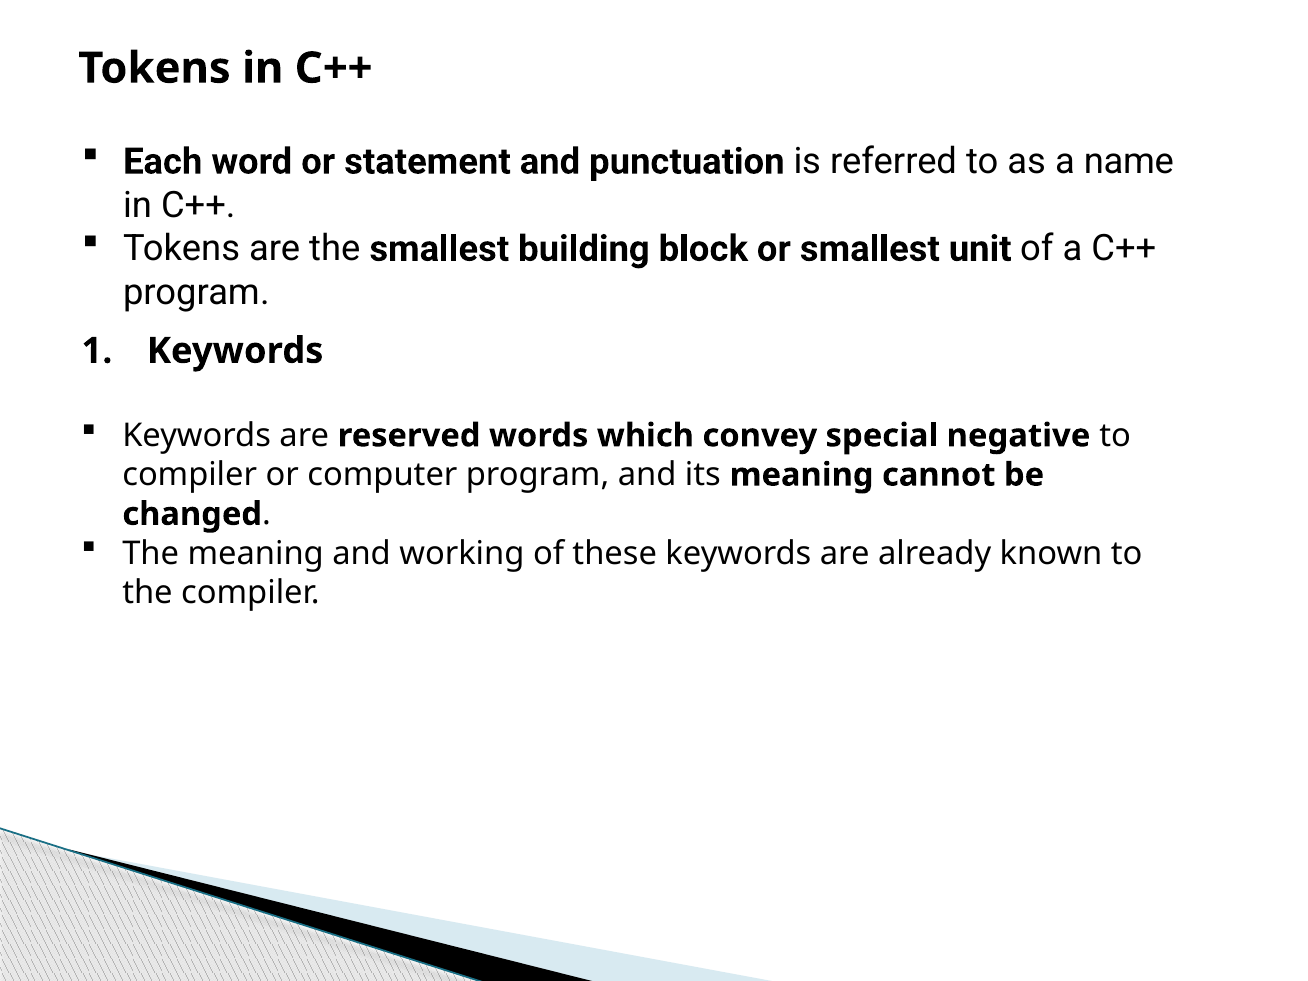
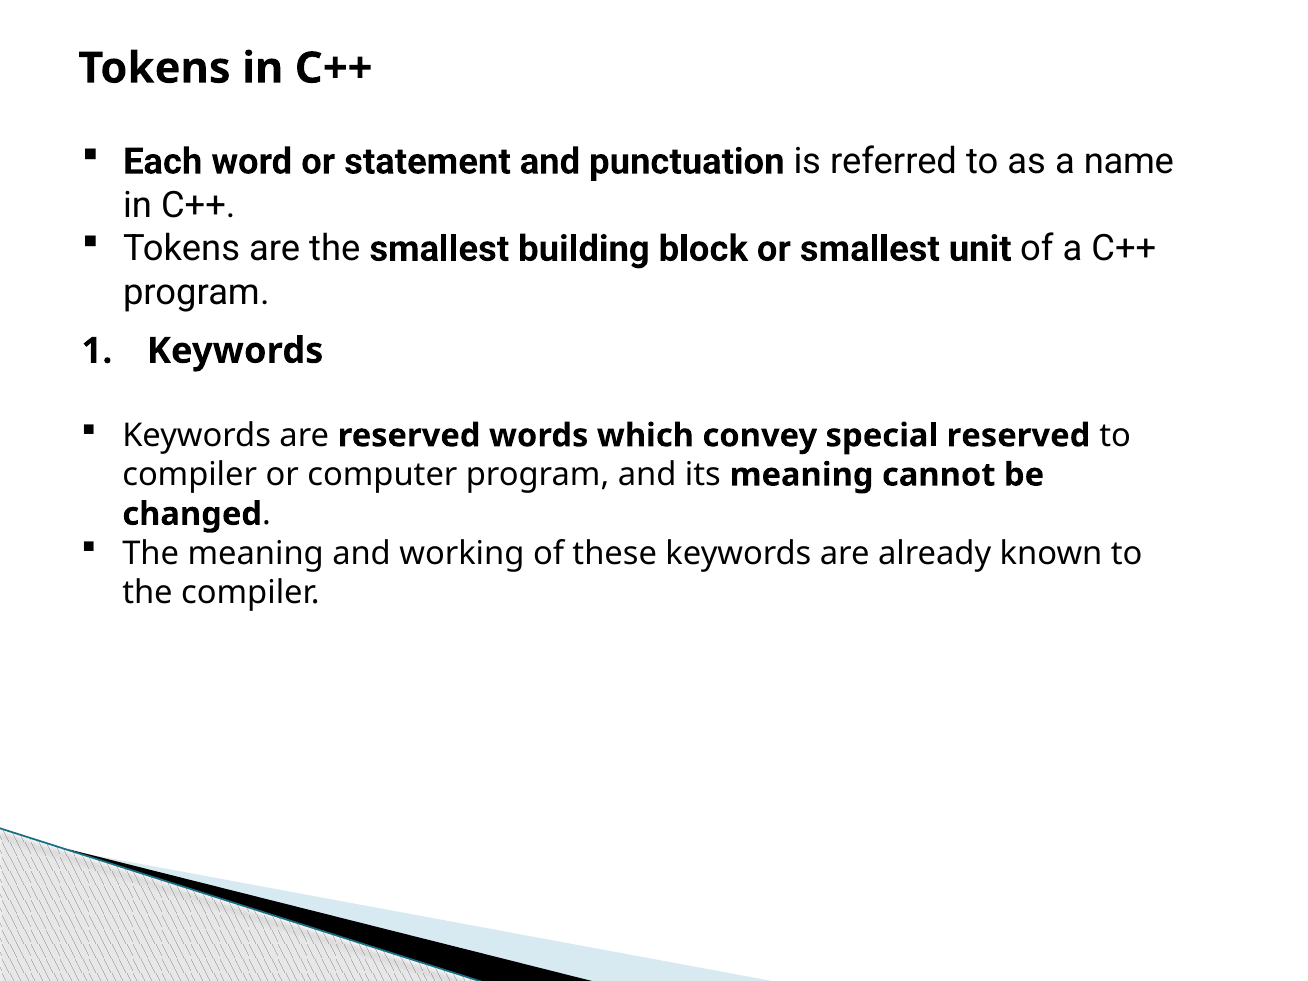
special negative: negative -> reserved
